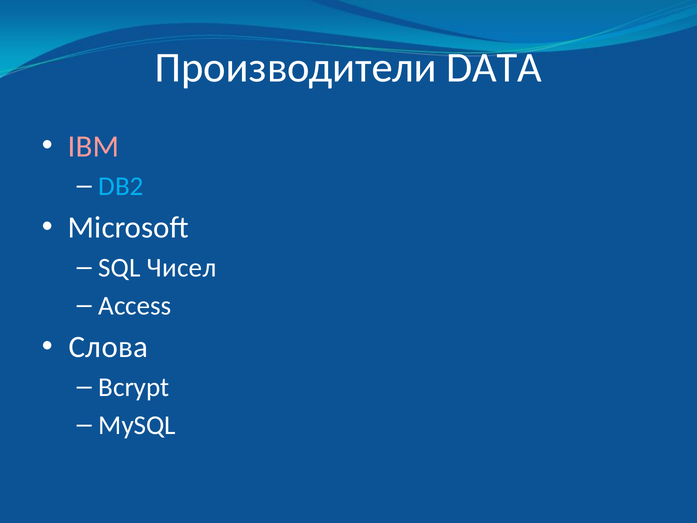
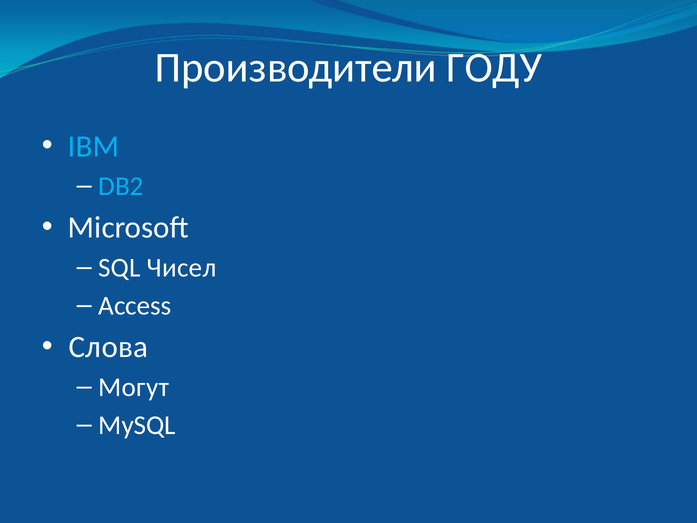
DATA: DATA -> ГОДУ
IBM colour: pink -> light blue
Bcrypt: Bcrypt -> Могут
